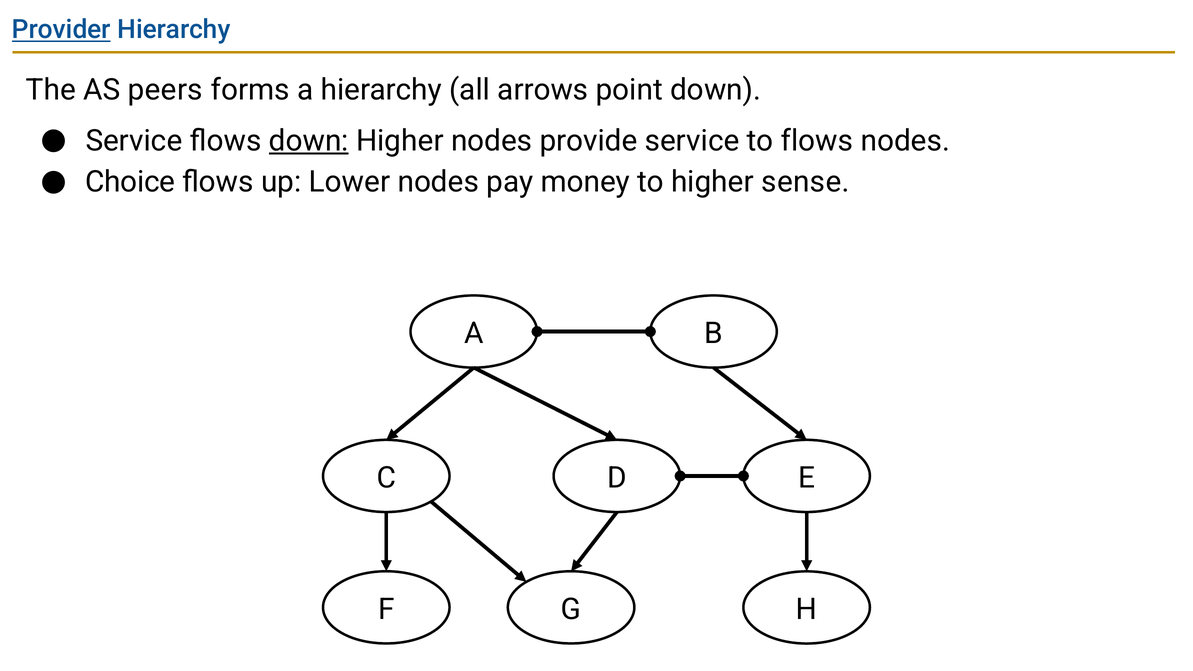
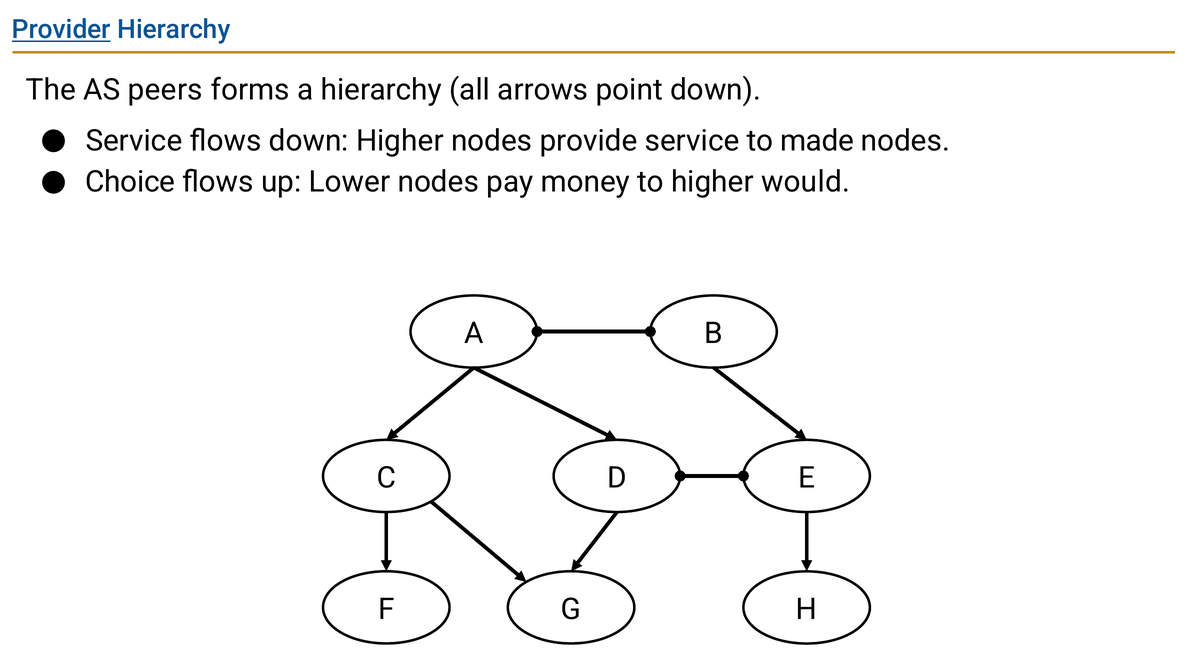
down at (309, 141) underline: present -> none
to flows: flows -> made
sense: sense -> would
